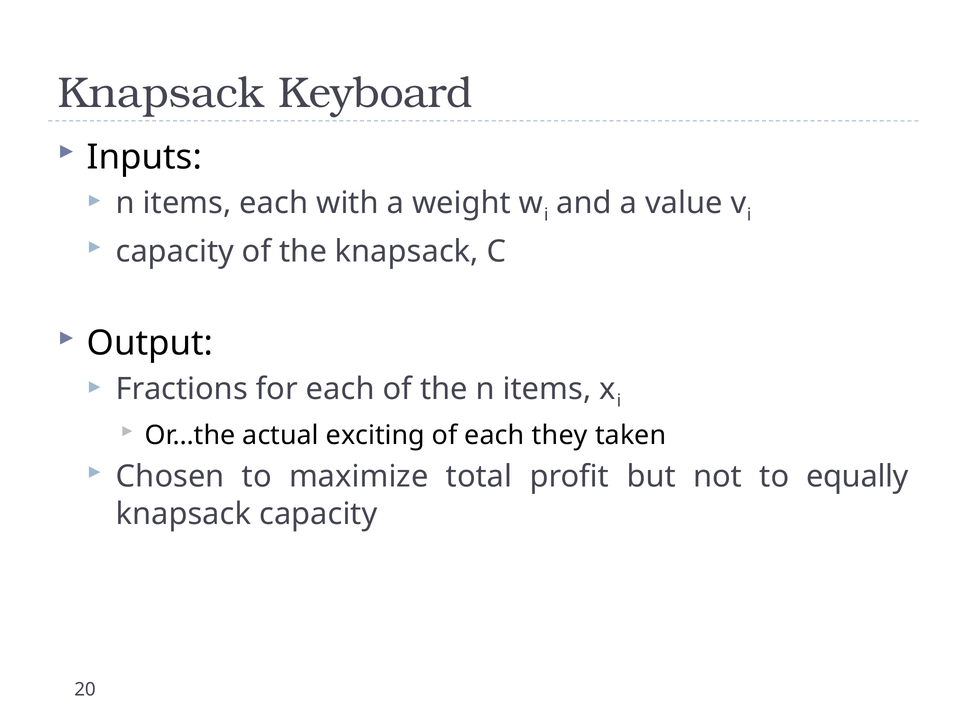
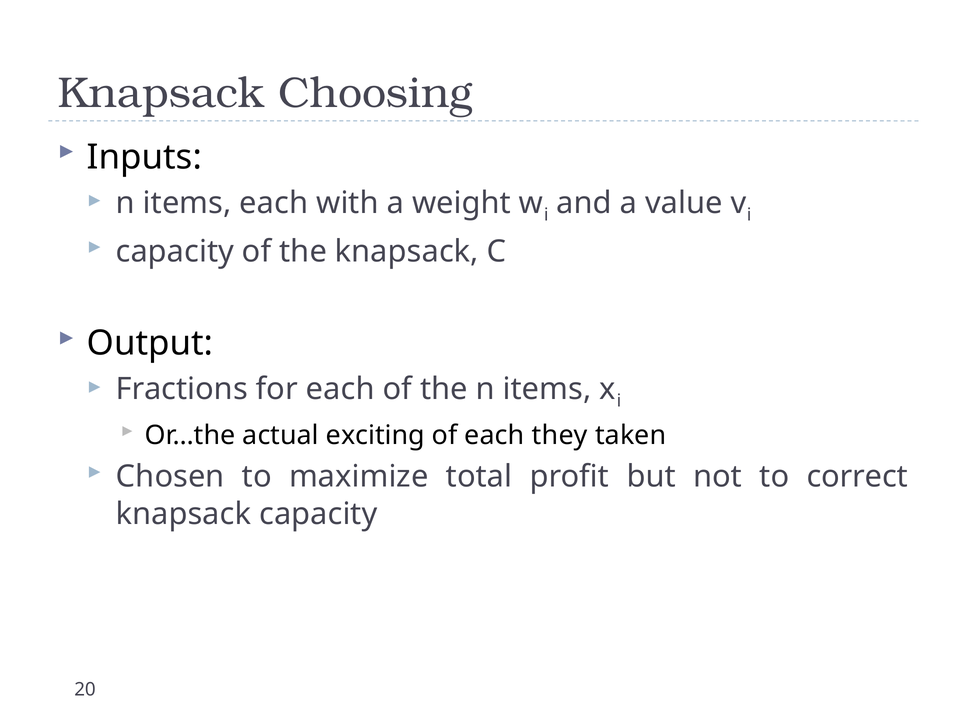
Keyboard: Keyboard -> Choosing
equally: equally -> correct
